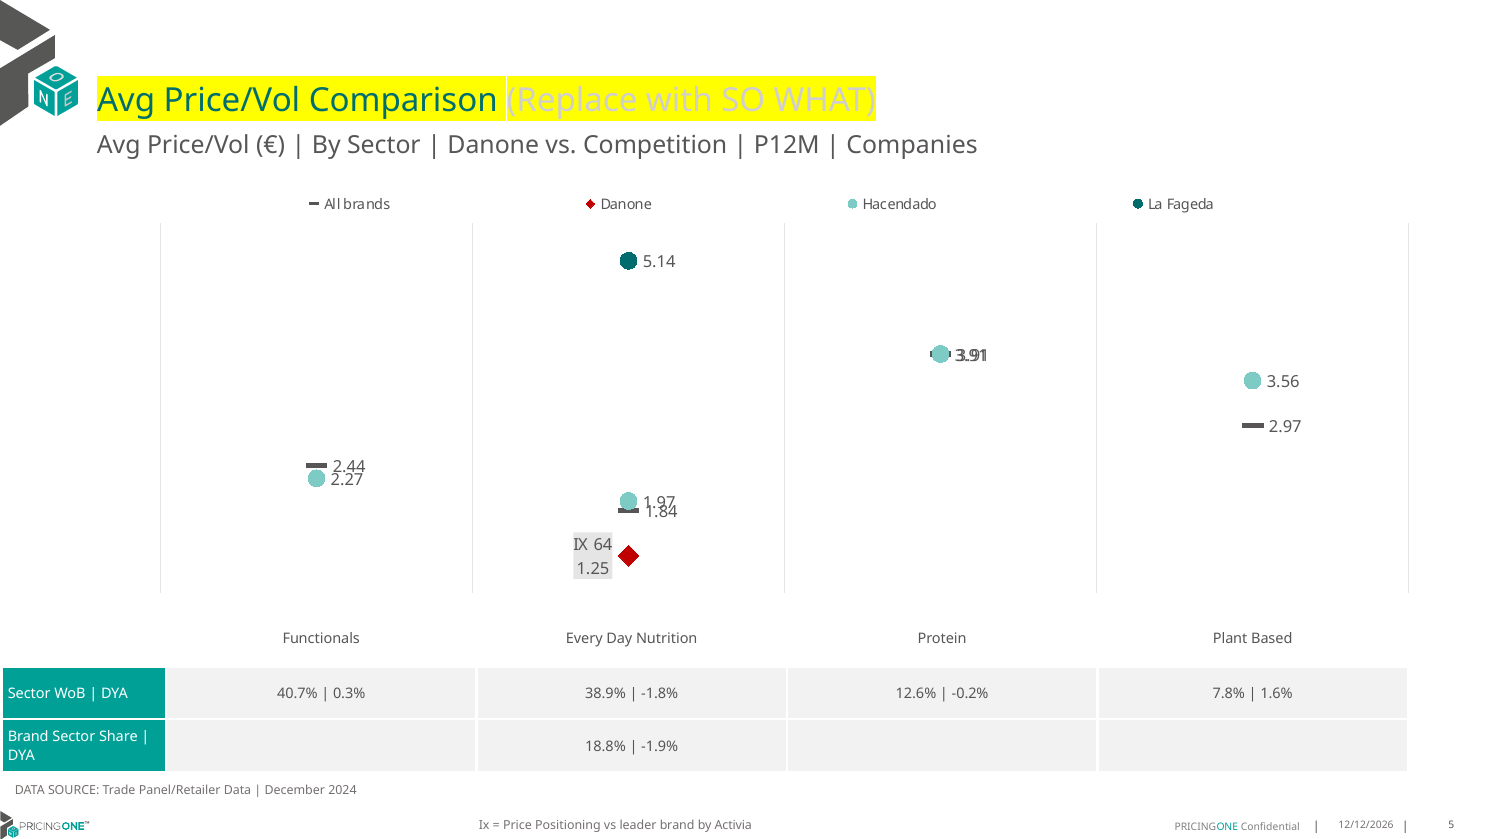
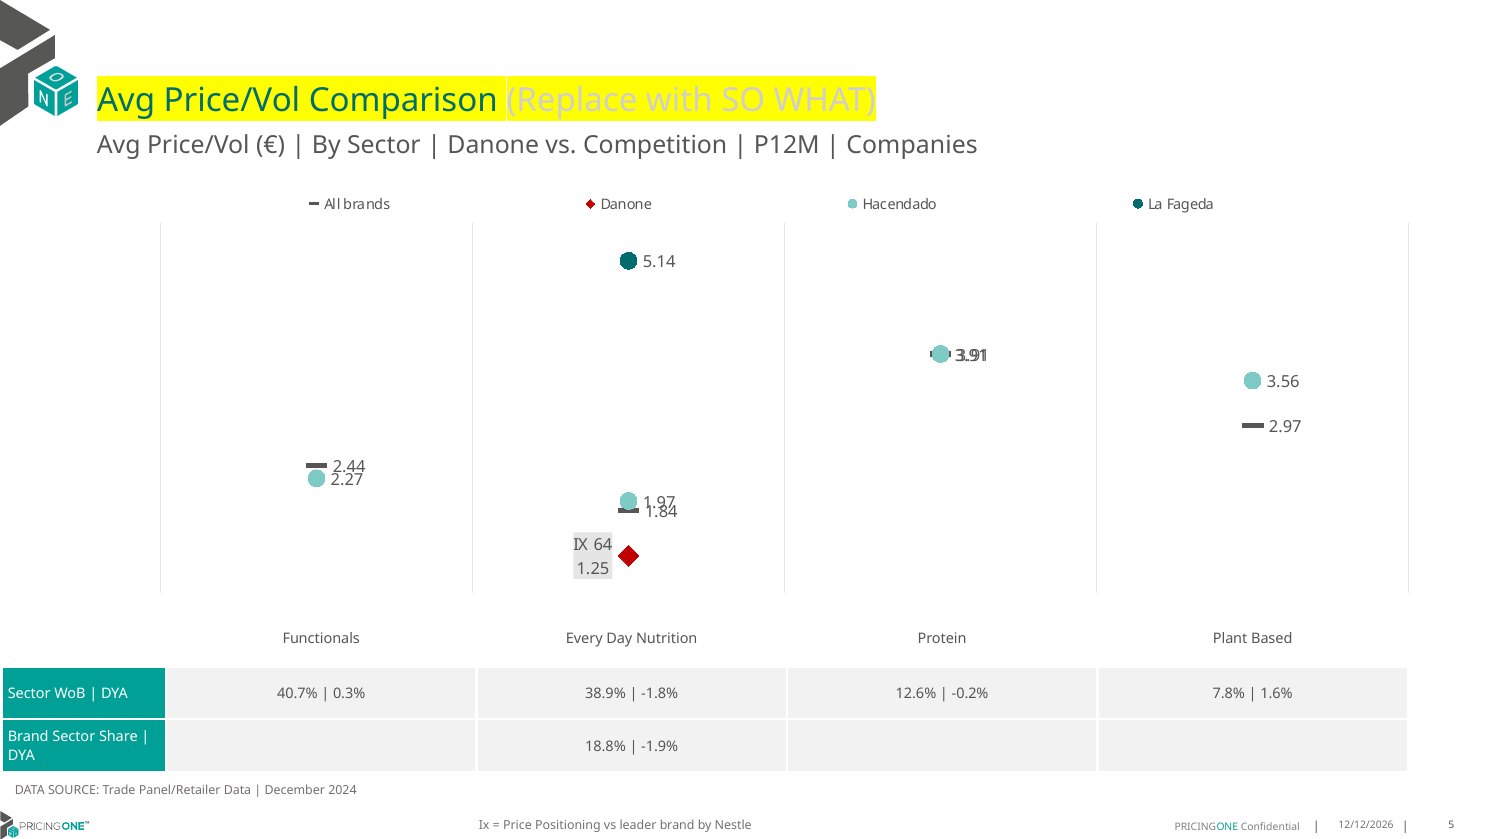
Activia: Activia -> Nestle
